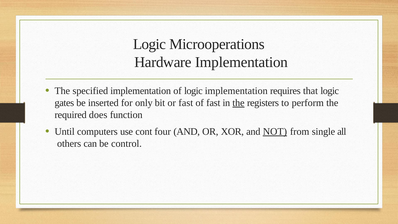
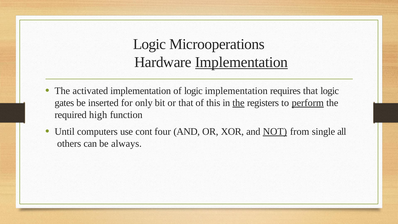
Implementation at (242, 62) underline: none -> present
specified: specified -> activated
or fast: fast -> that
of fast: fast -> this
perform underline: none -> present
does: does -> high
control: control -> always
